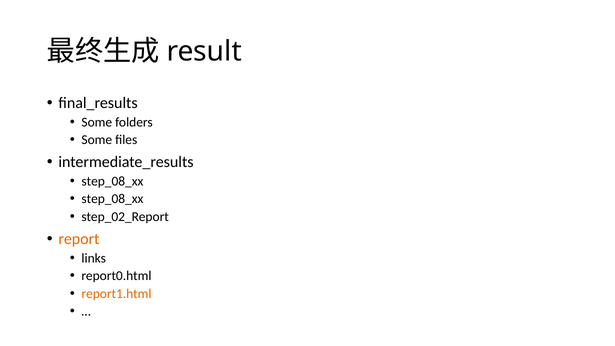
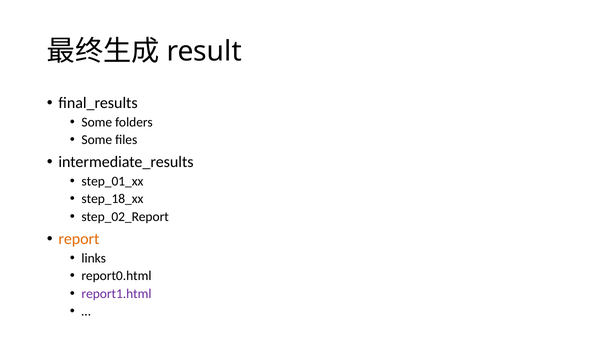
step_08_xx at (112, 181): step_08_xx -> step_01_xx
step_08_xx at (112, 199): step_08_xx -> step_18_xx
report1.html colour: orange -> purple
